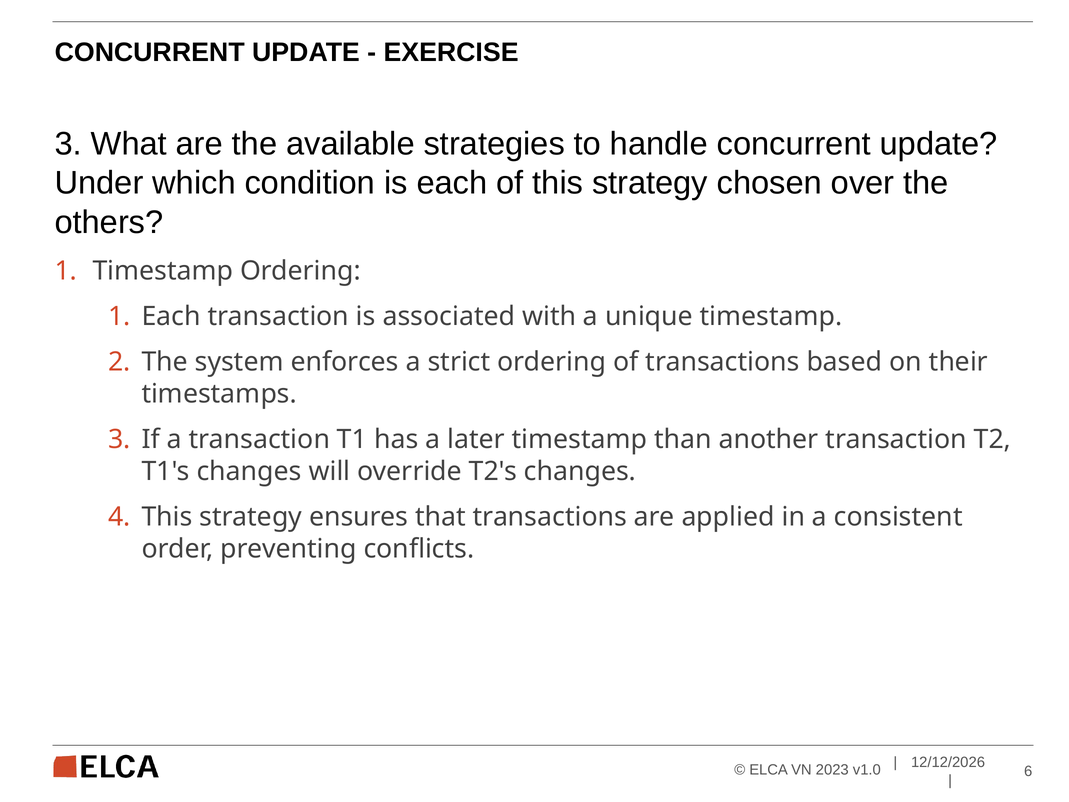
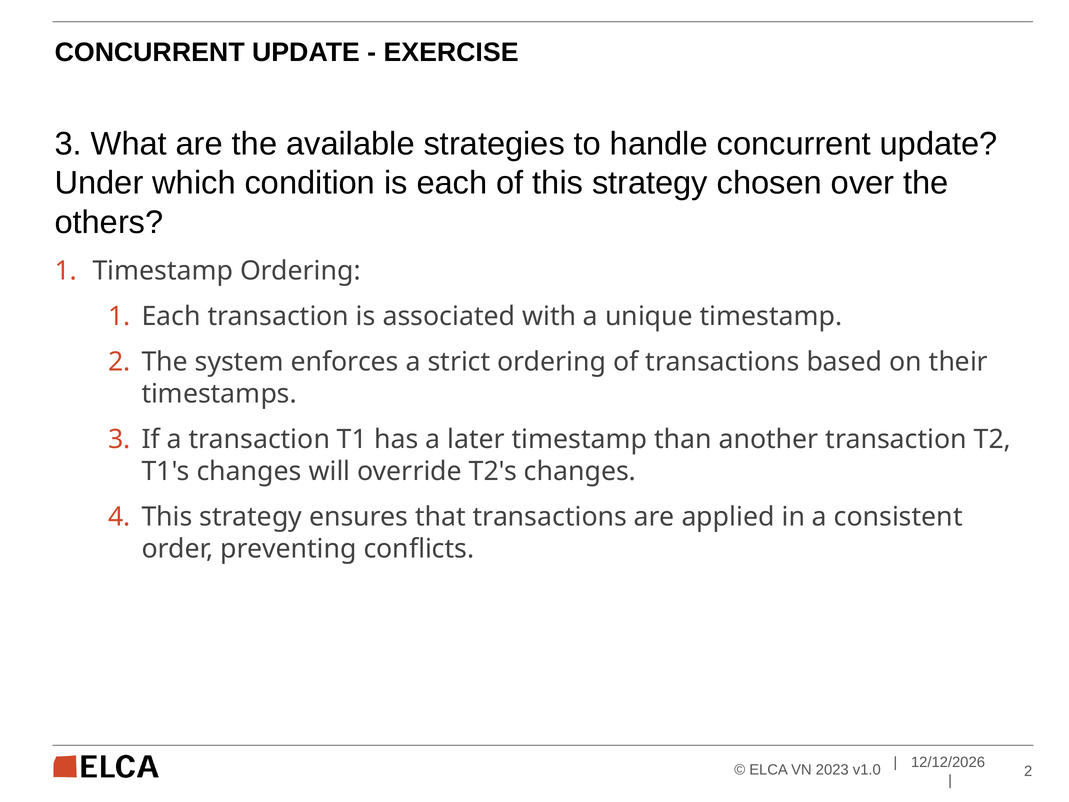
v1.0 6: 6 -> 2
